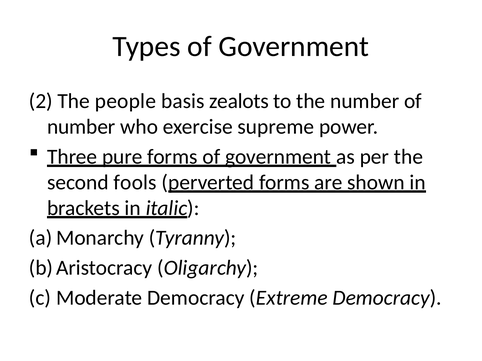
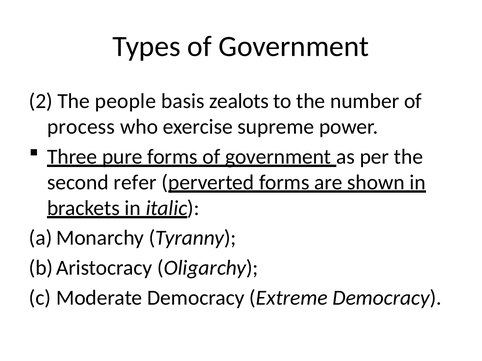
number at (81, 127): number -> process
fools: fools -> refer
